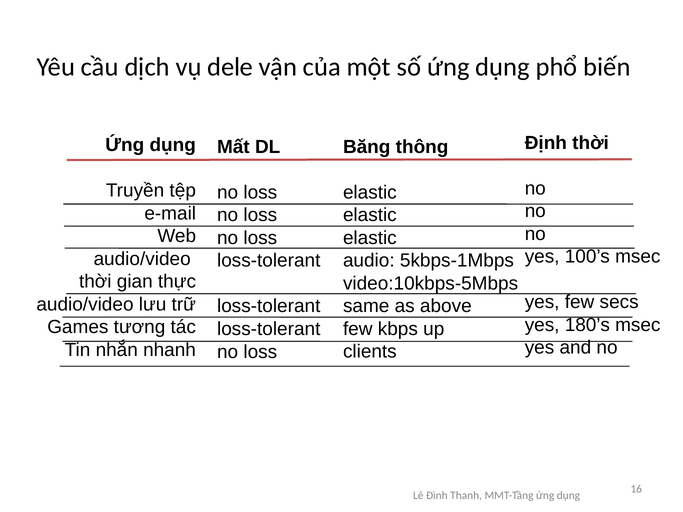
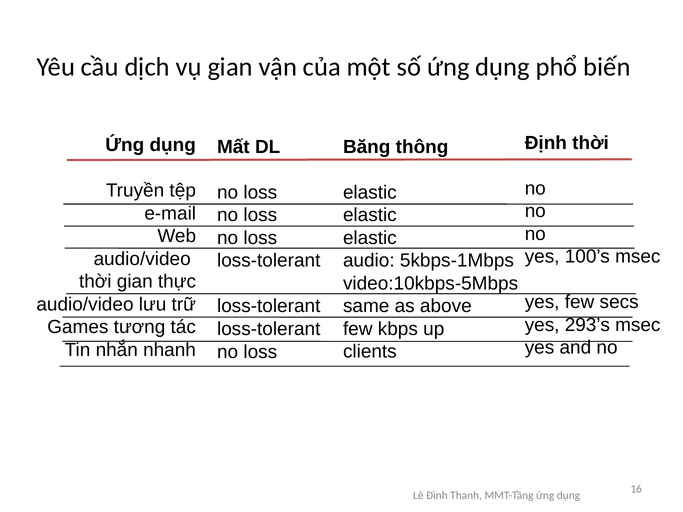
vụ dele: dele -> gian
180’s: 180’s -> 293’s
